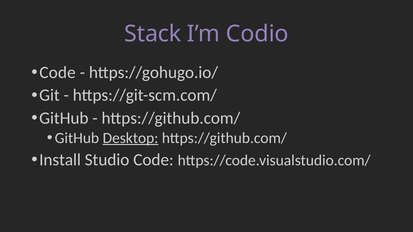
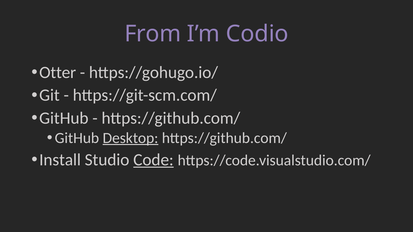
Stack: Stack -> From
Code at (58, 73): Code -> Otter
Code at (153, 160) underline: none -> present
